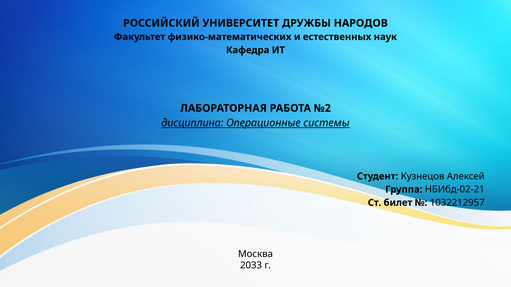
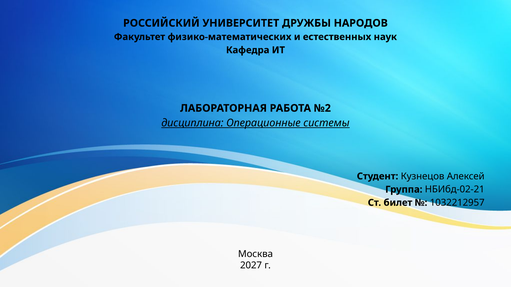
2033: 2033 -> 2027
